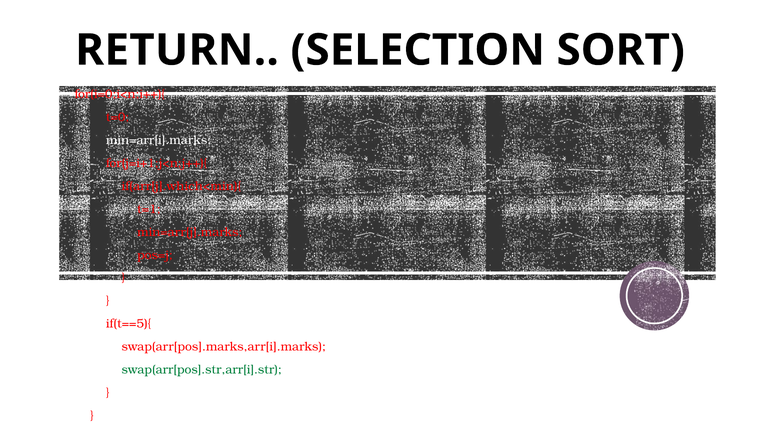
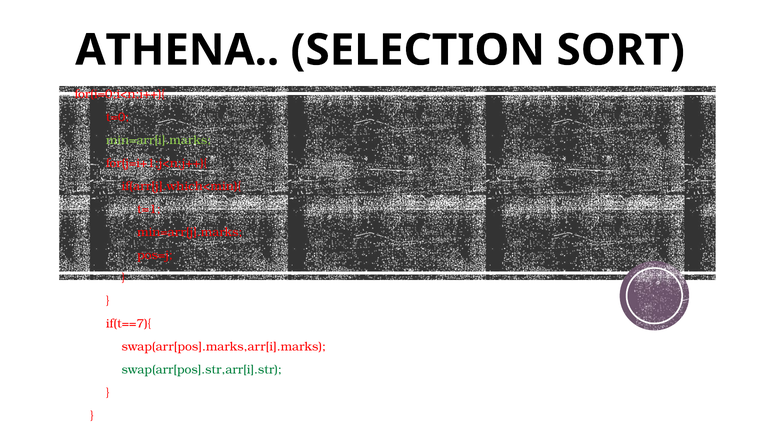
RETURN: RETURN -> ATHENA
min=arr[i].marks colour: white -> light green
if(t==5){: if(t==5){ -> if(t==7){
